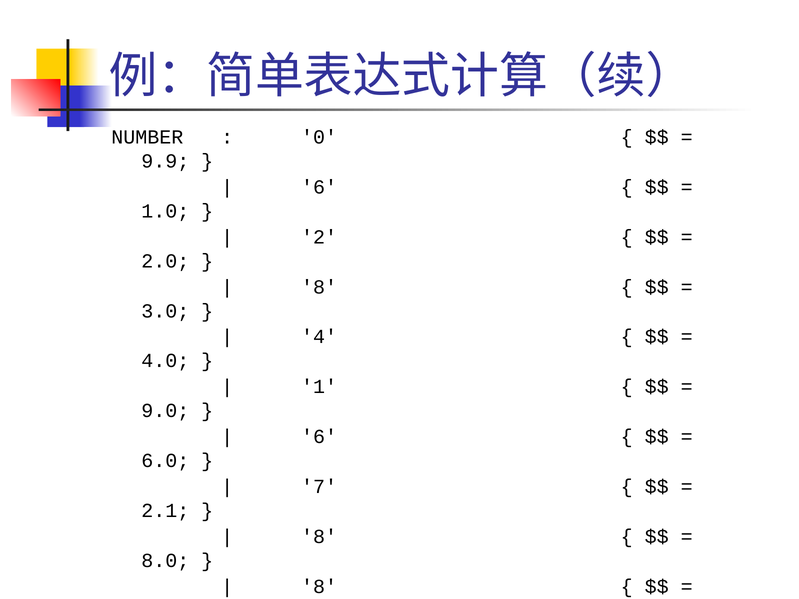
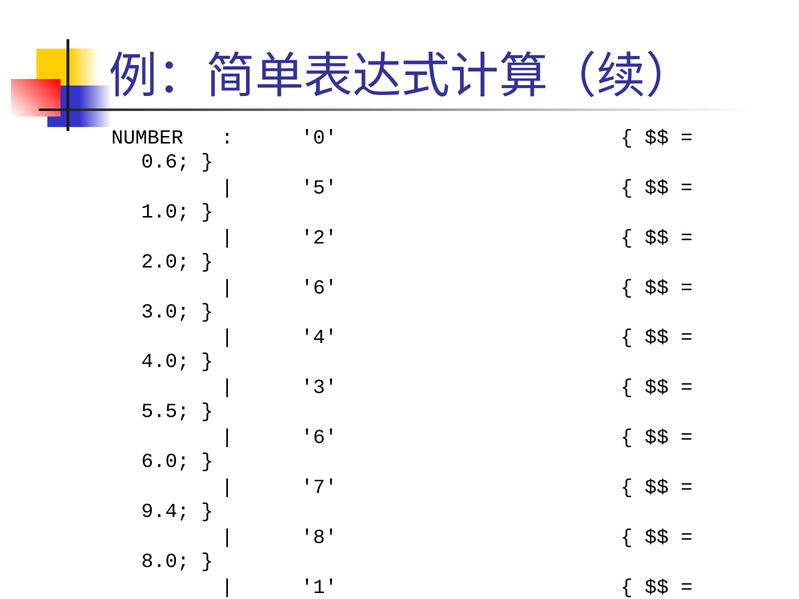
9.9: 9.9 -> 0.6
6 at (319, 187): 6 -> 5
8 at (319, 287): 8 -> 6
1: 1 -> 3
9.0 at (165, 411): 9.0 -> 5.5
2.1: 2.1 -> 9.4
8 at (319, 587): 8 -> 1
